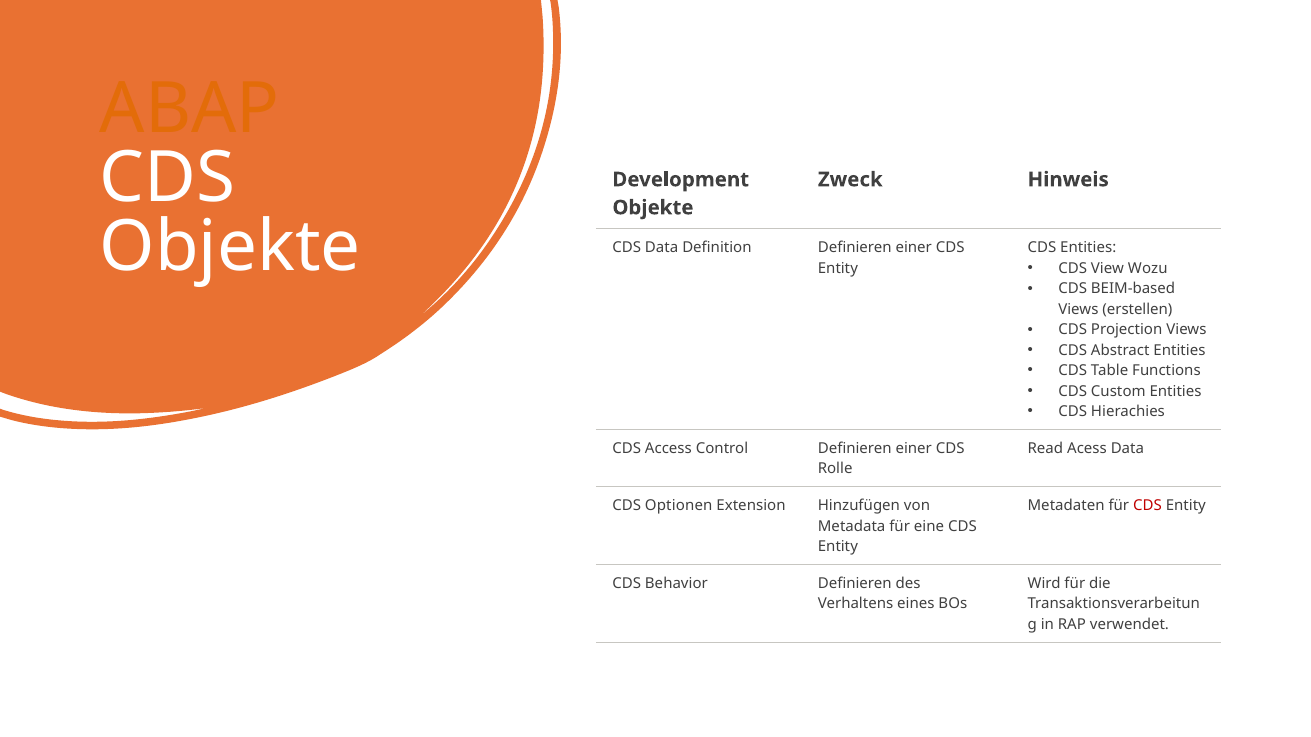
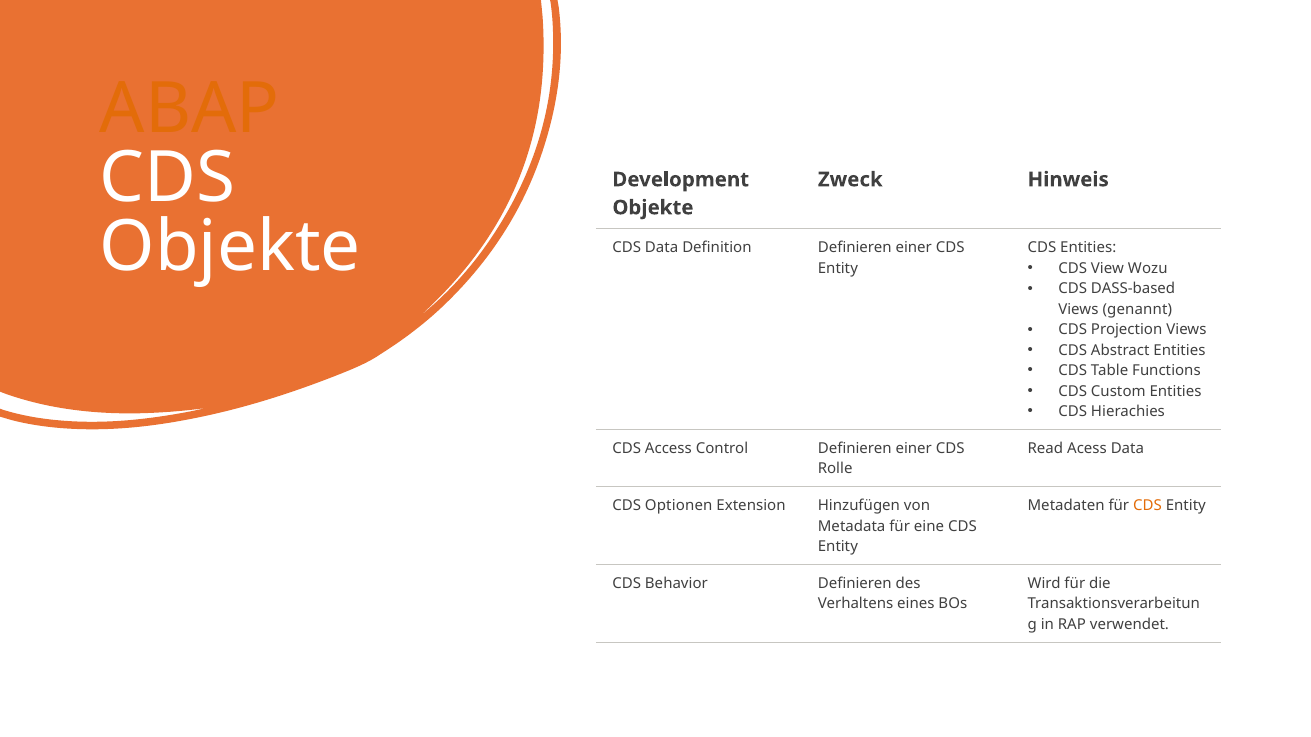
BEIM-based: BEIM-based -> DASS-based
erstellen: erstellen -> genannt
CDS at (1147, 506) colour: red -> orange
